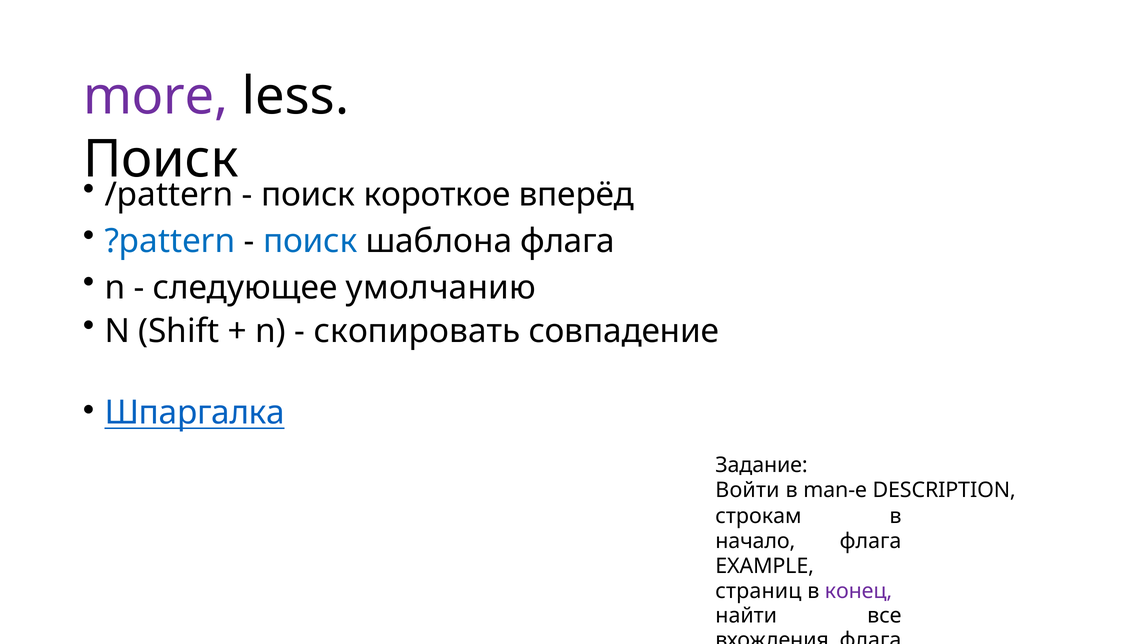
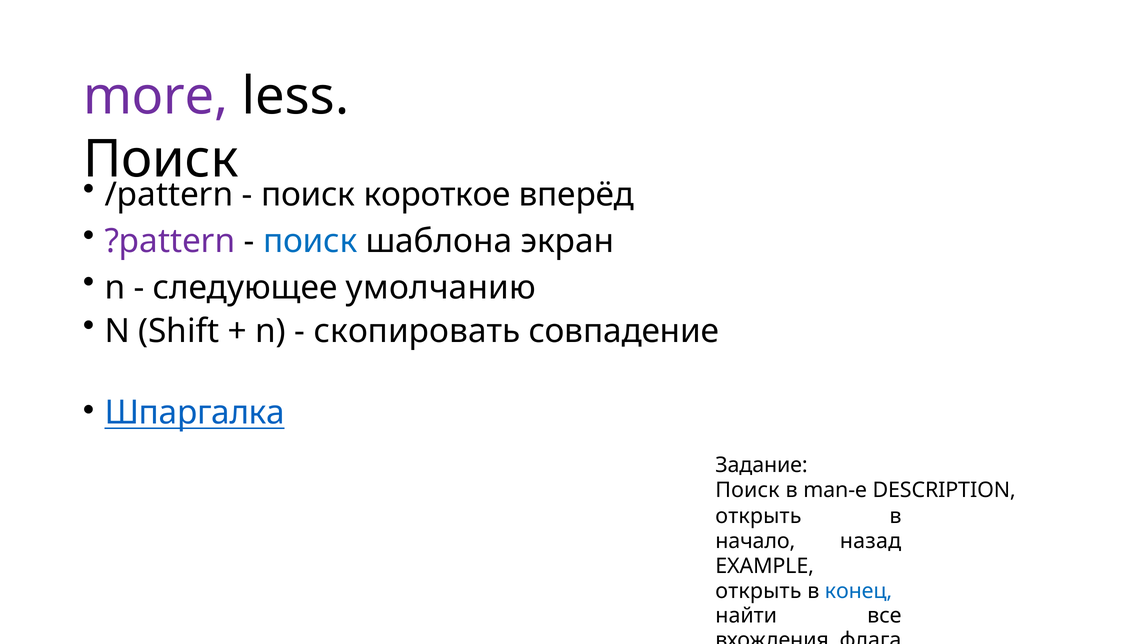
?pattern colour: blue -> purple
шаблона флага: флага -> экран
Войти at (747, 490): Войти -> Поиск
строкам at (758, 516): строкам -> открыть
начало флага: флага -> назад
страниц at (758, 591): страниц -> открыть
конец colour: purple -> blue
